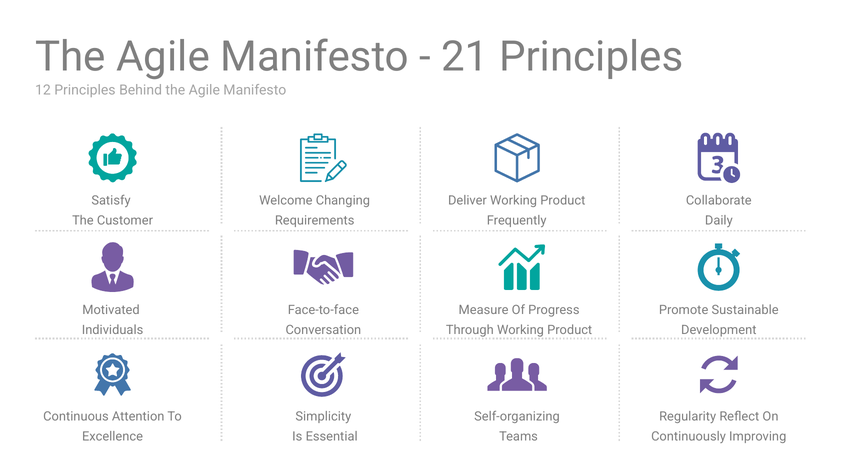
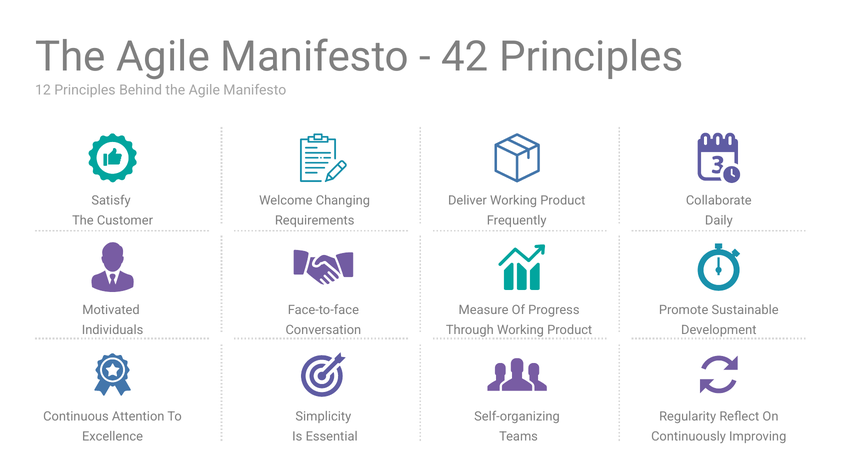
21: 21 -> 42
